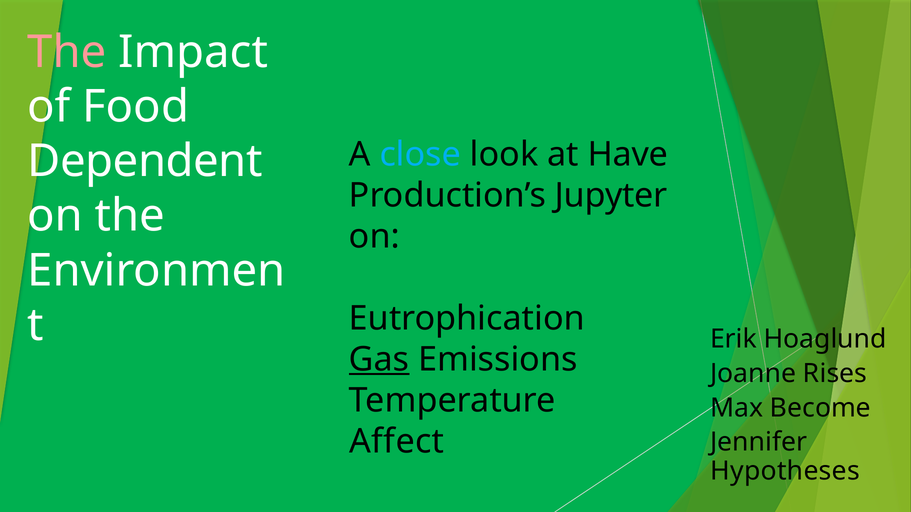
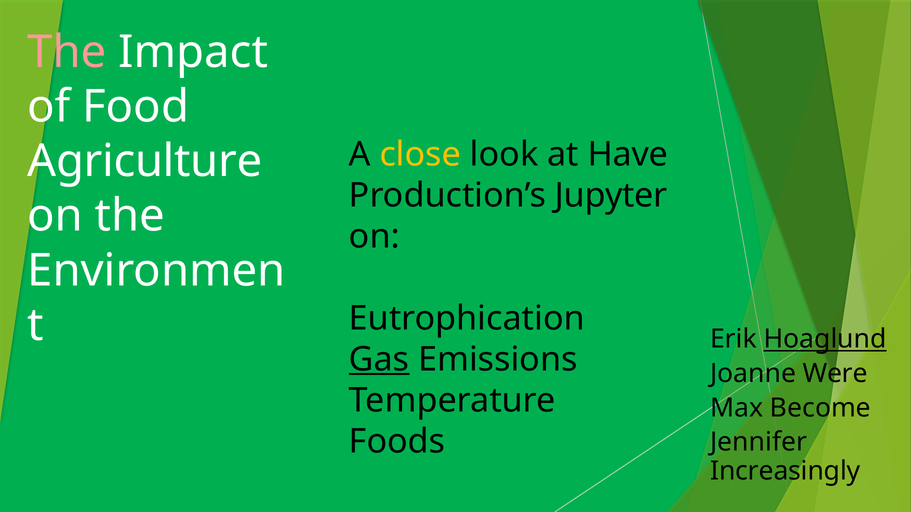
close colour: light blue -> yellow
Dependent: Dependent -> Agriculture
Hoaglund underline: none -> present
Rises: Rises -> Were
Affect: Affect -> Foods
Hypotheses: Hypotheses -> Increasingly
